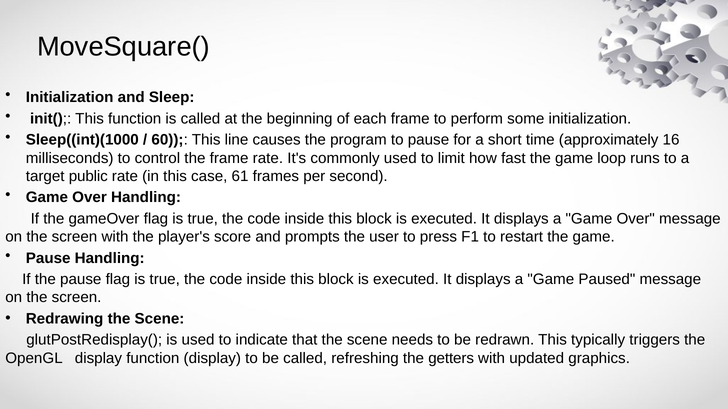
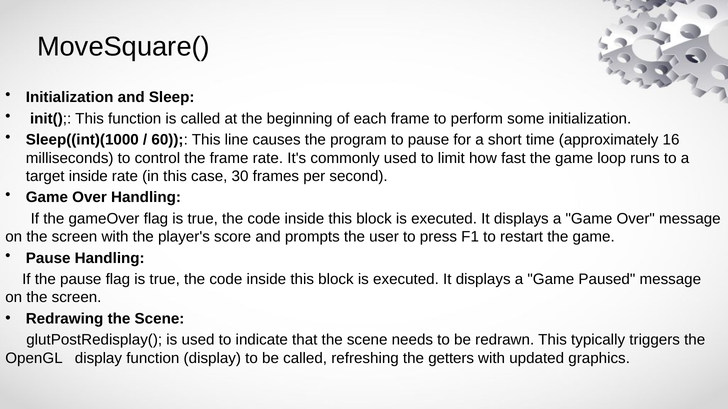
target public: public -> inside
61: 61 -> 30
